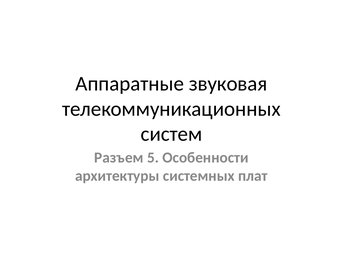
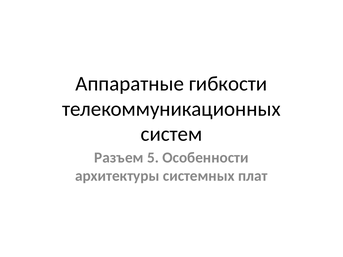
звуковая: звуковая -> гибкости
